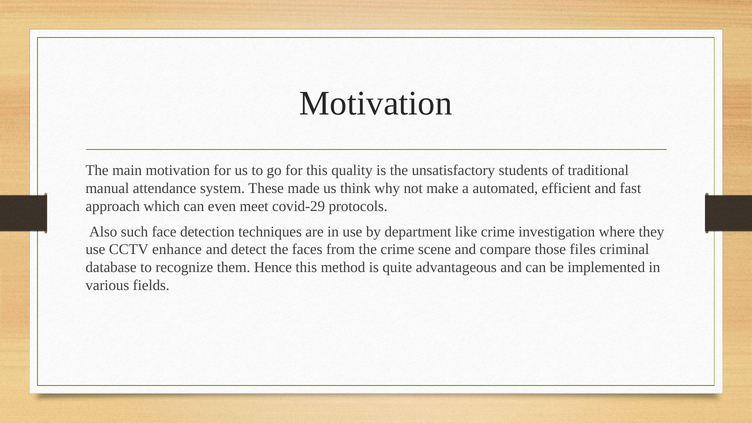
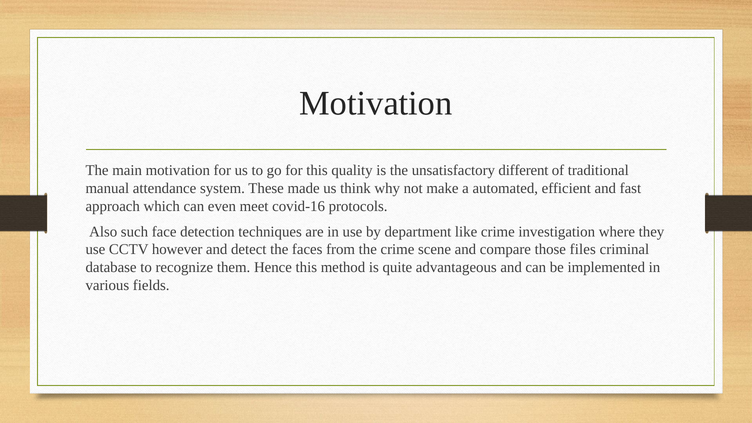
students: students -> different
covid-29: covid-29 -> covid-16
enhance: enhance -> however
